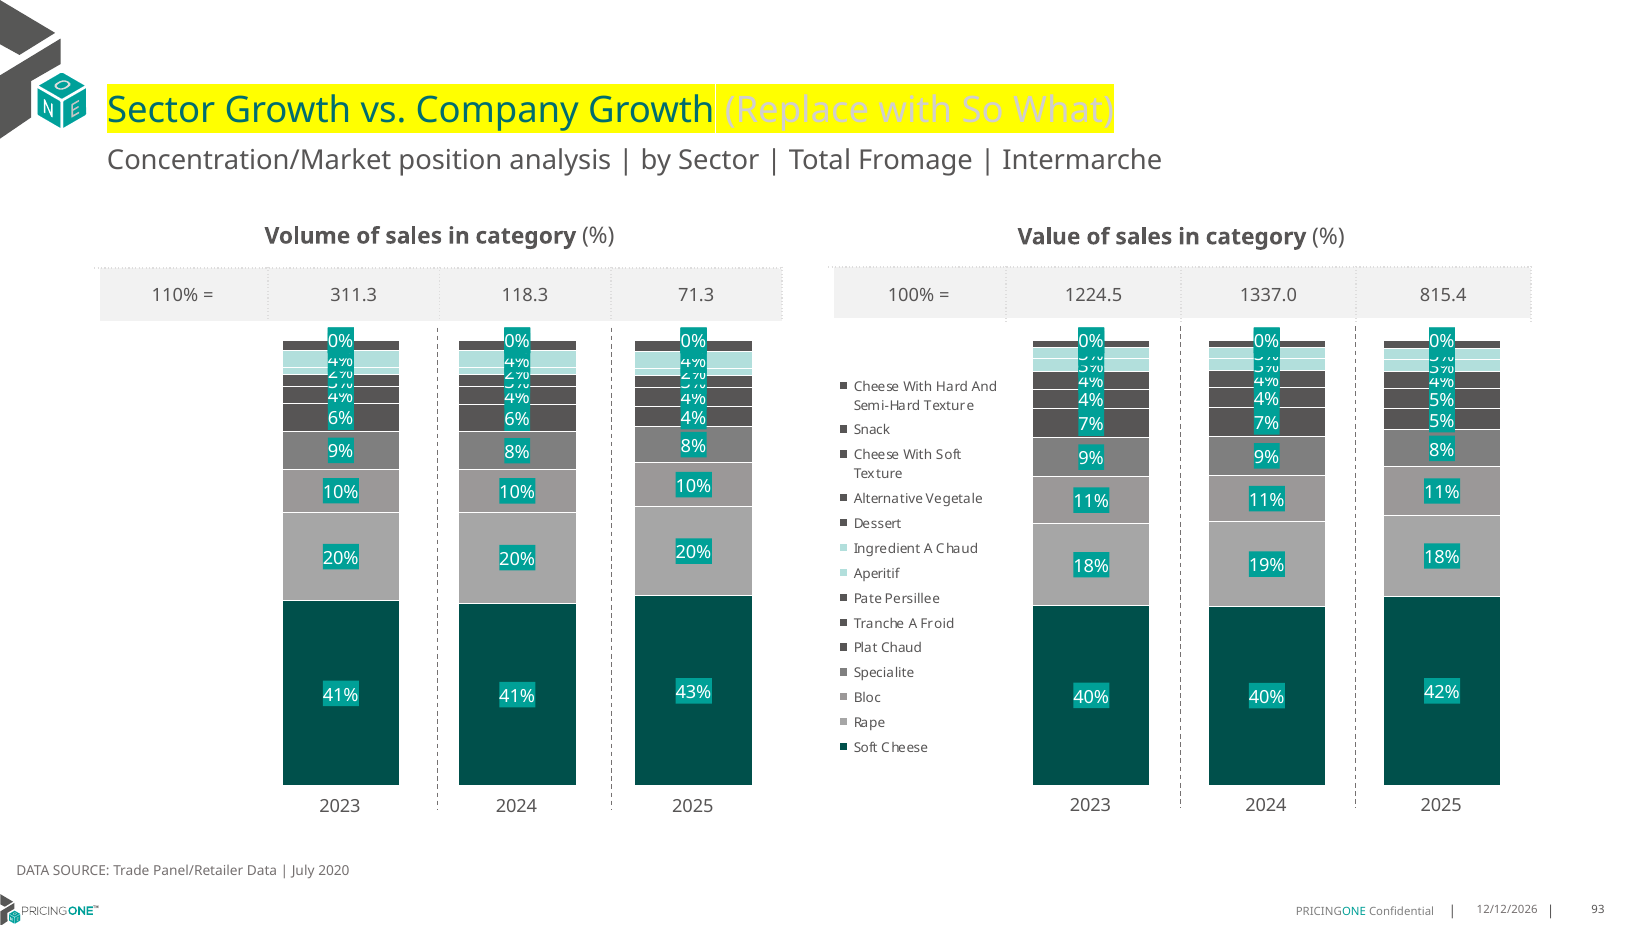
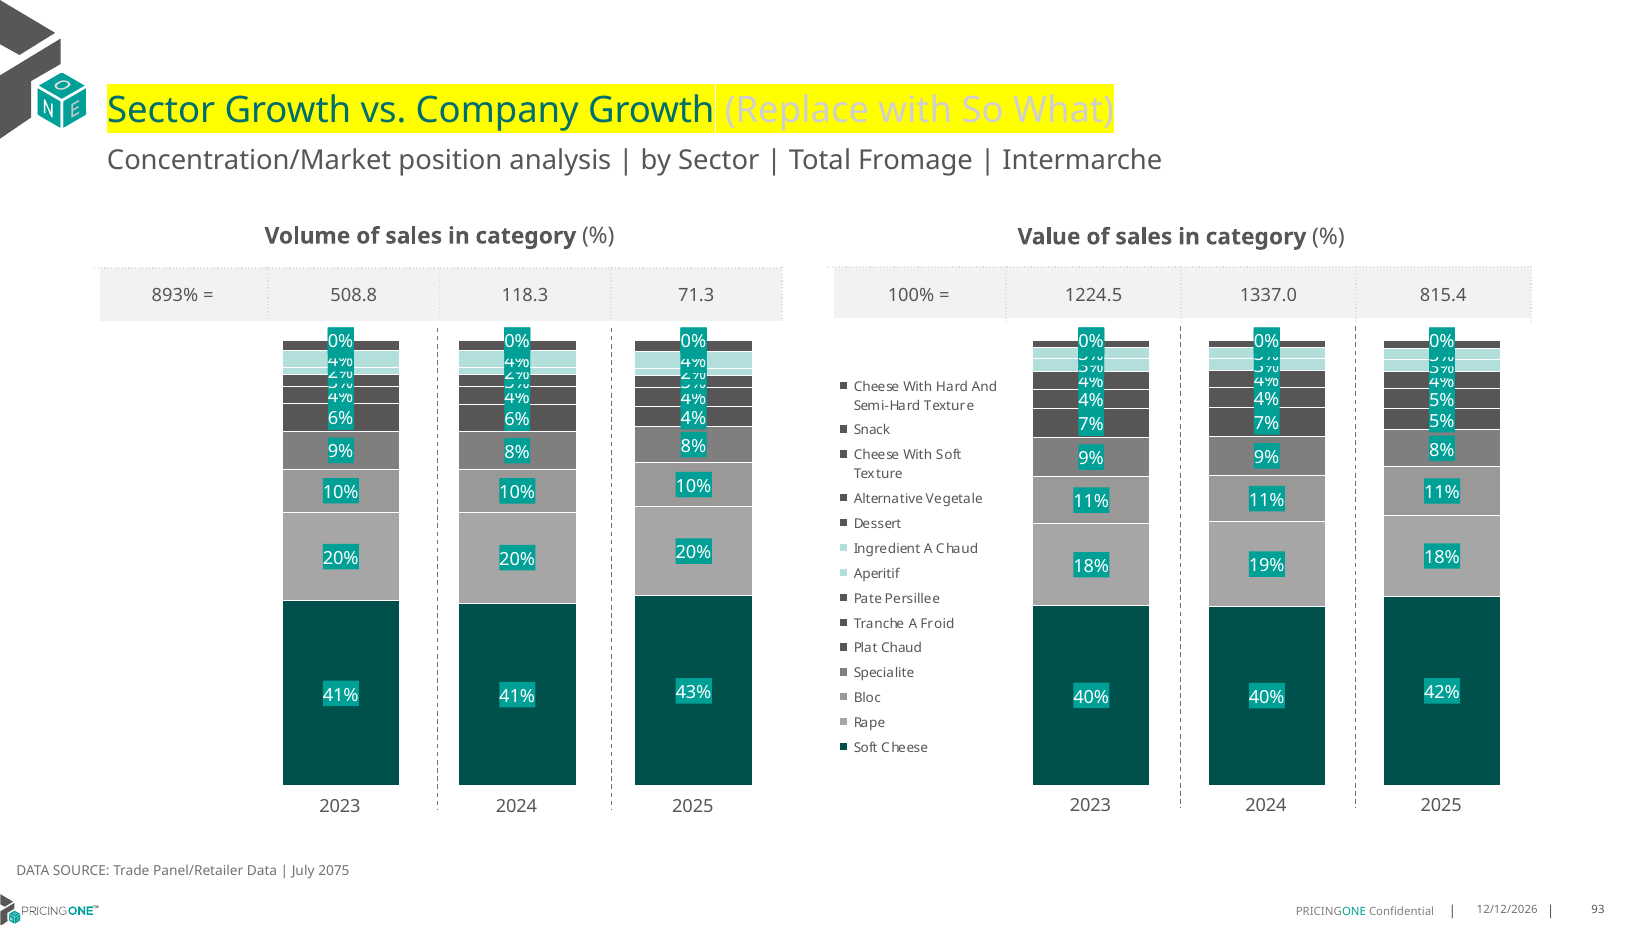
110%: 110% -> 893%
311.3: 311.3 -> 508.8
2020: 2020 -> 2075
